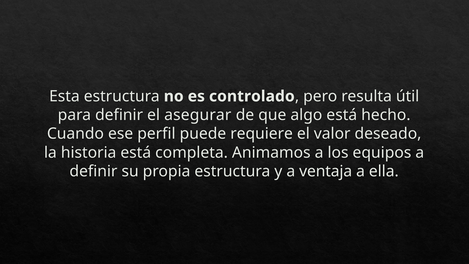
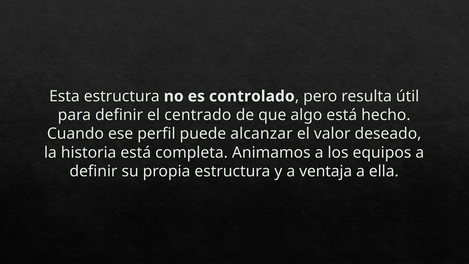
asegurar: asegurar -> centrado
requiere: requiere -> alcanzar
